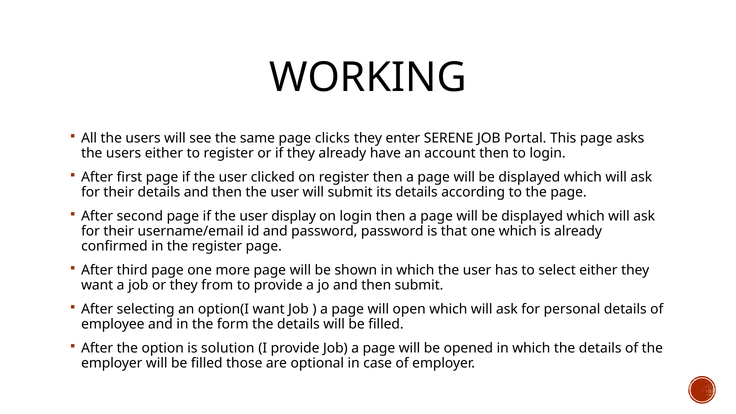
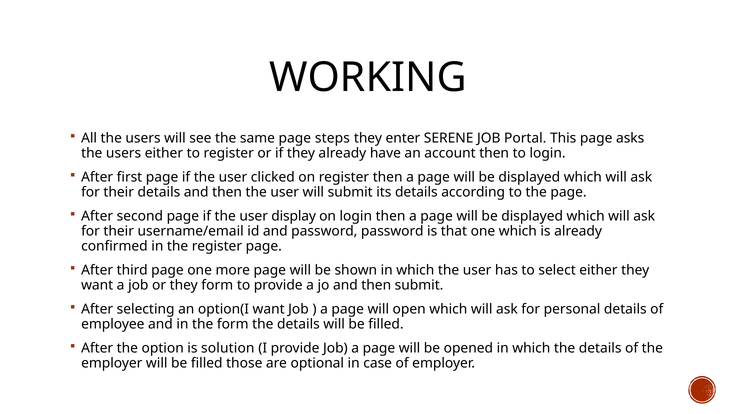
clicks: clicks -> steps
they from: from -> form
